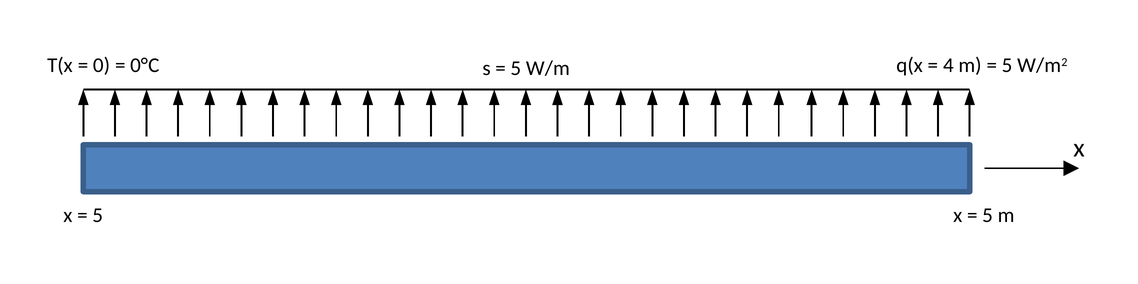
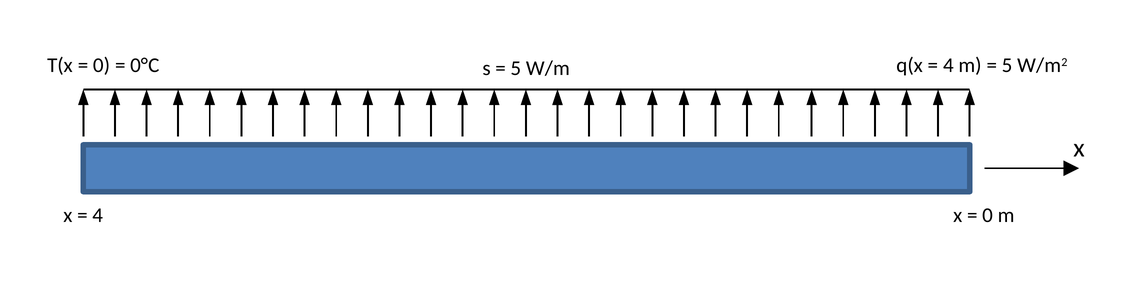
5 at (98, 216): 5 -> 4
5 at (988, 216): 5 -> 0
